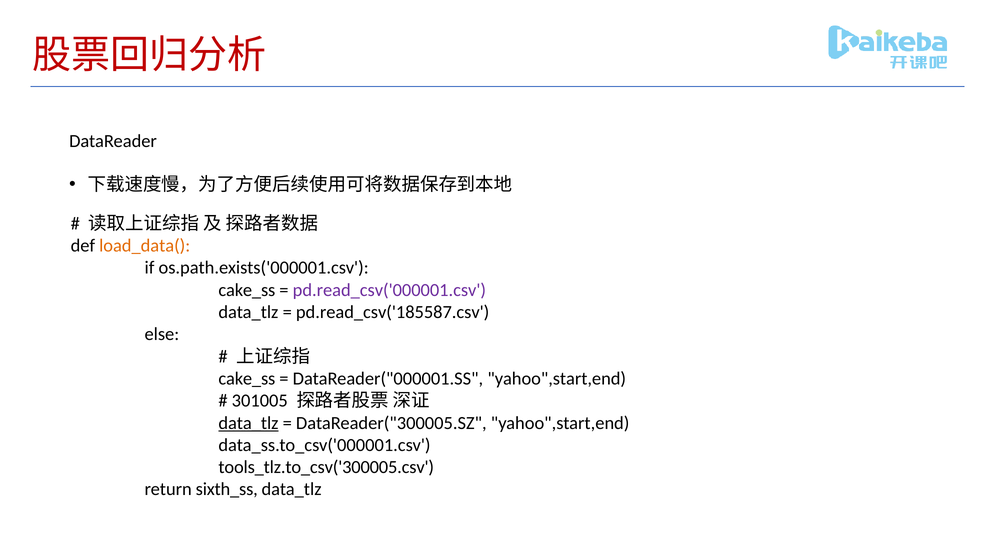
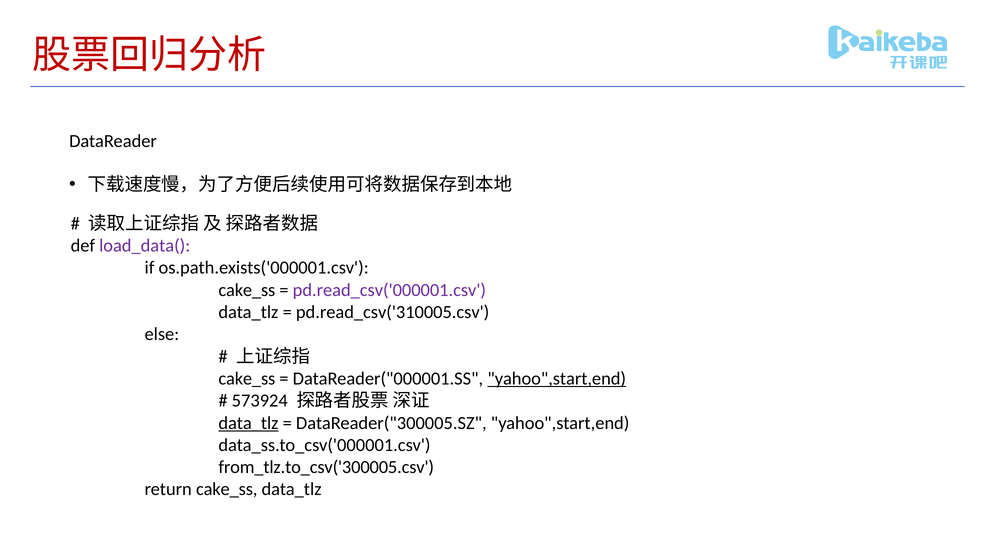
load_data( colour: orange -> purple
pd.read_csv('185587.csv: pd.read_csv('185587.csv -> pd.read_csv('310005.csv
yahoo",start,end at (557, 379) underline: none -> present
301005: 301005 -> 573924
tools_tlz.to_csv('300005.csv: tools_tlz.to_csv('300005.csv -> from_tlz.to_csv('300005.csv
return sixth_ss: sixth_ss -> cake_ss
